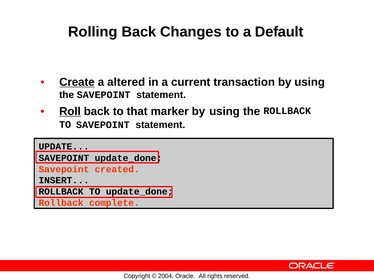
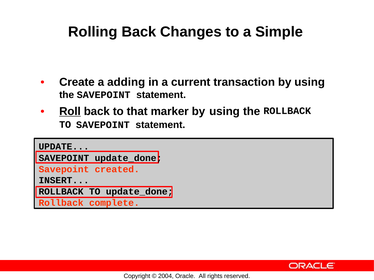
Default: Default -> Simple
Create underline: present -> none
altered: altered -> adding
